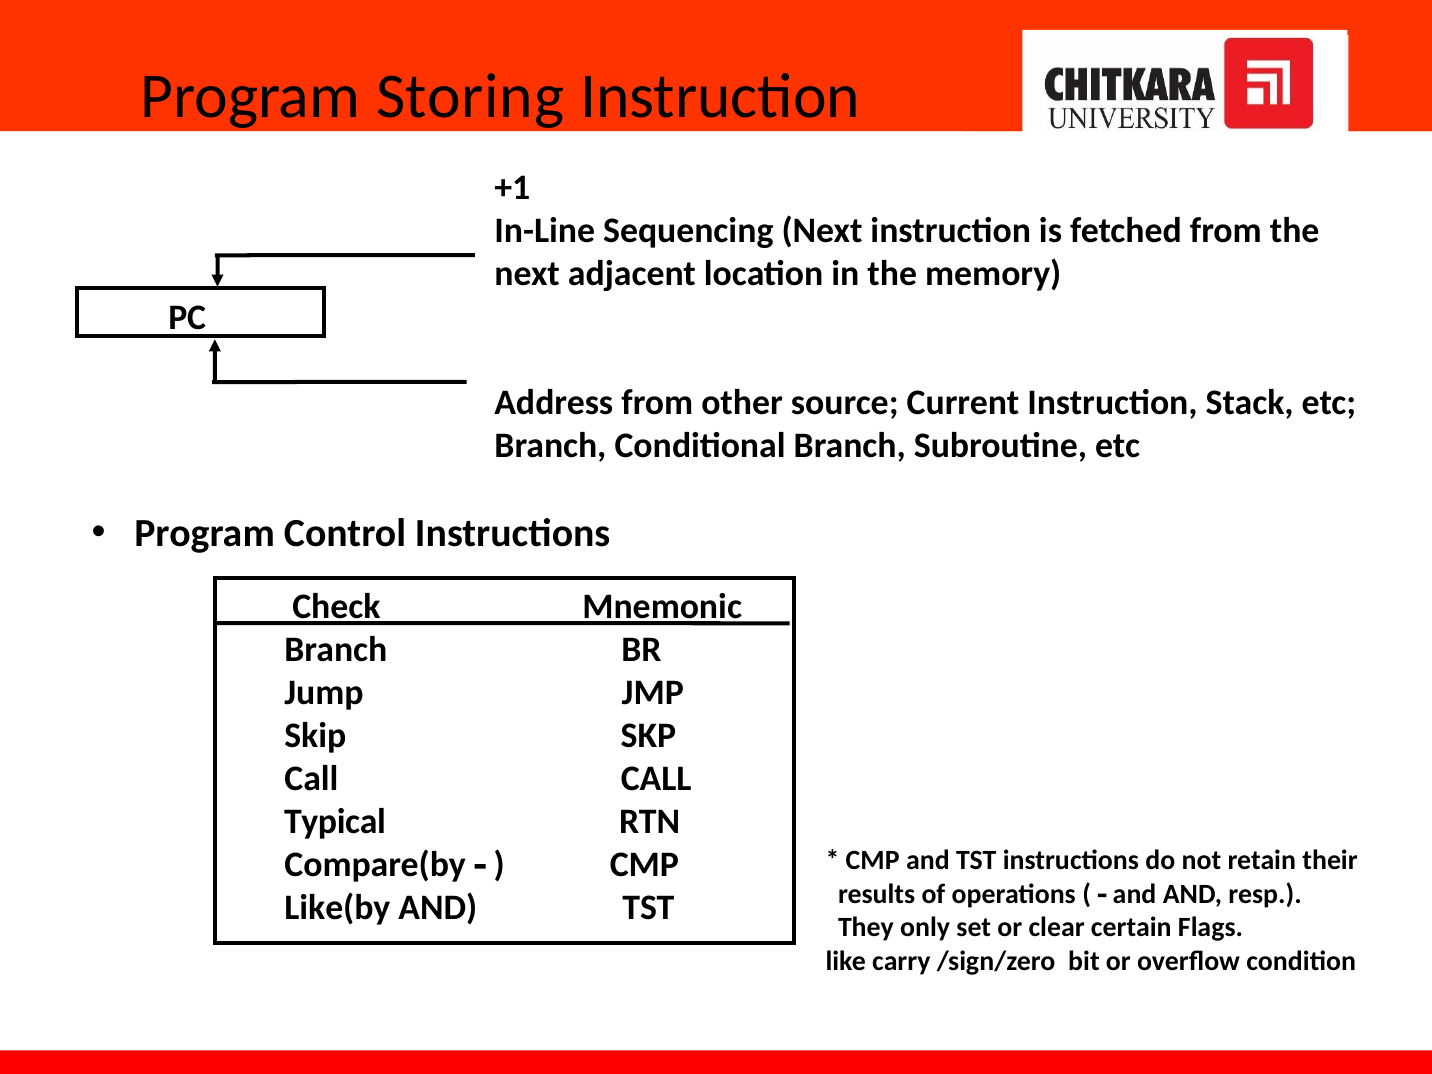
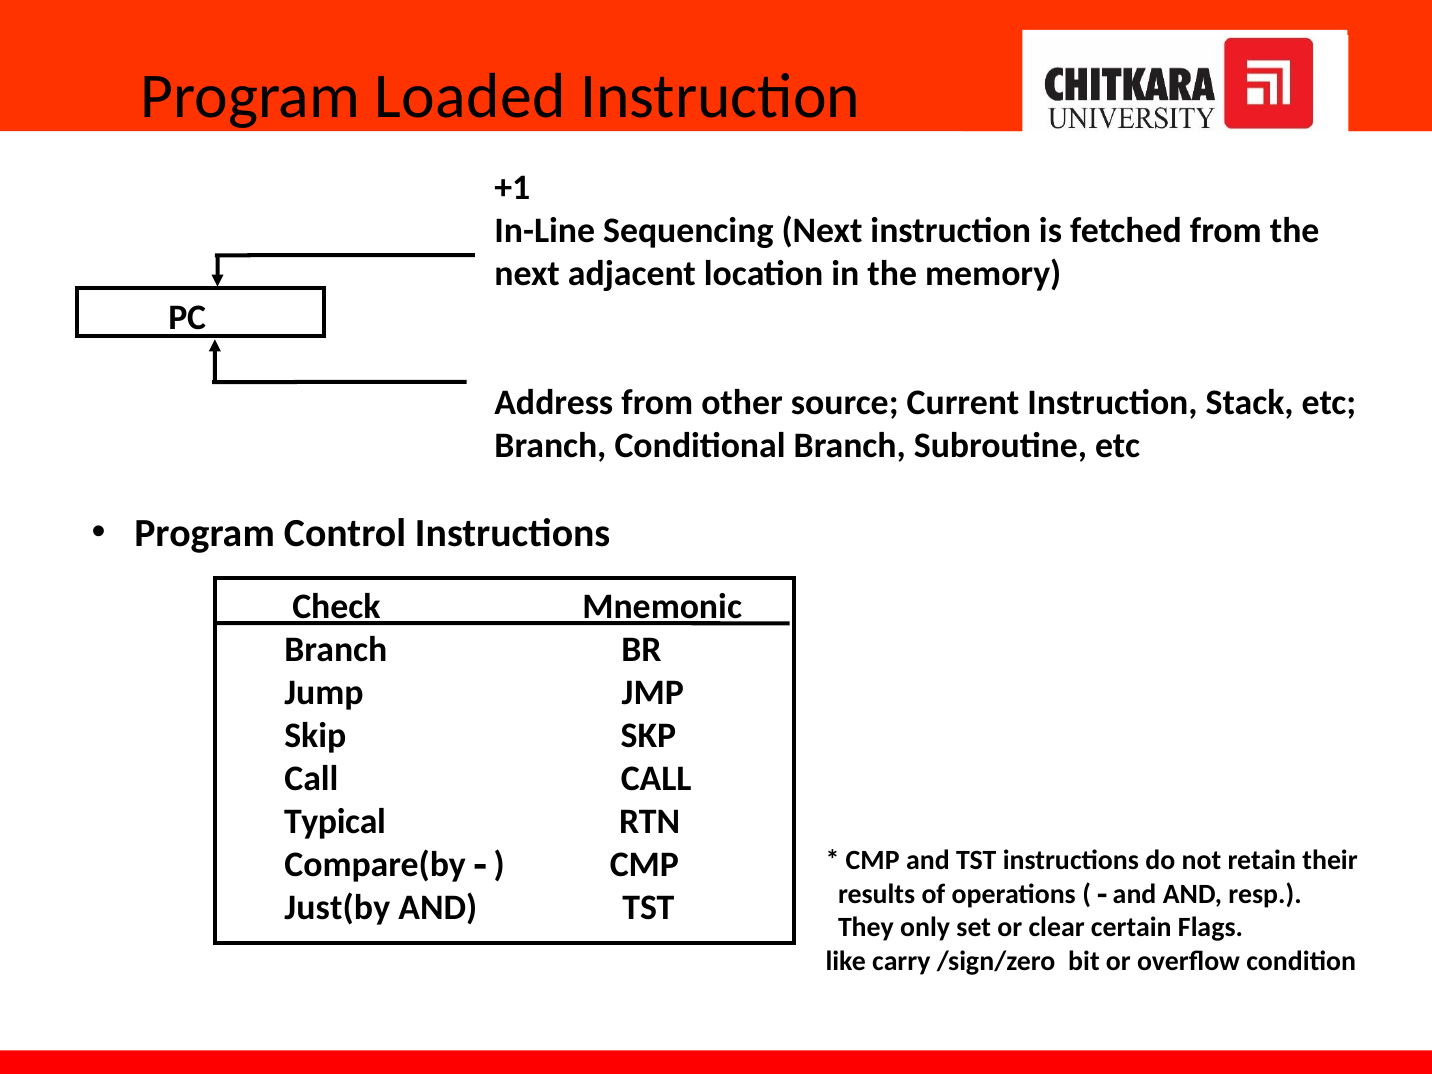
Storing: Storing -> Loaded
Like(by: Like(by -> Just(by
